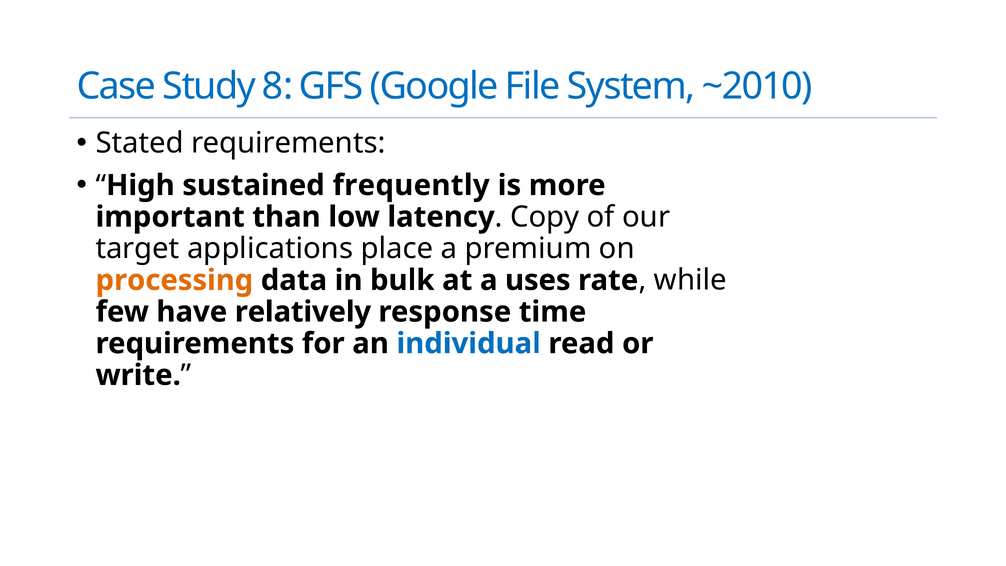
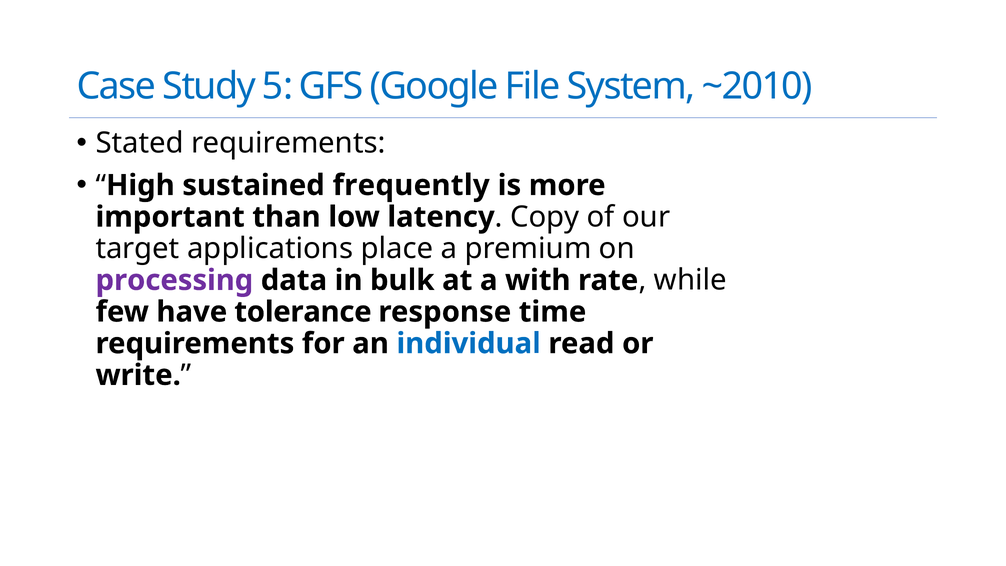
8: 8 -> 5
processing colour: orange -> purple
uses: uses -> with
relatively: relatively -> tolerance
